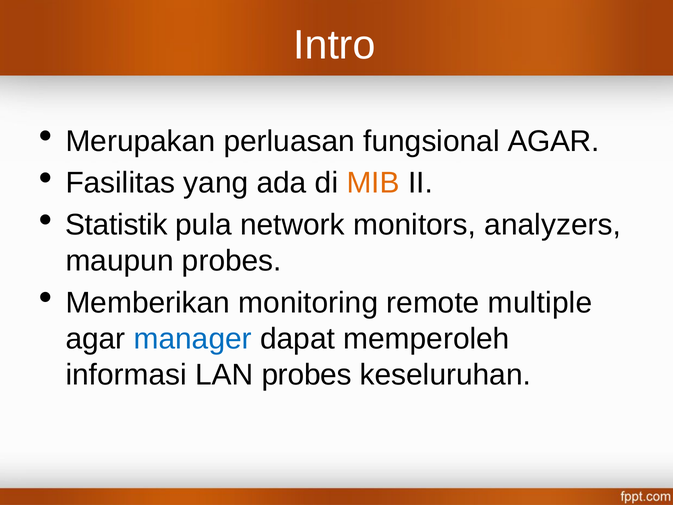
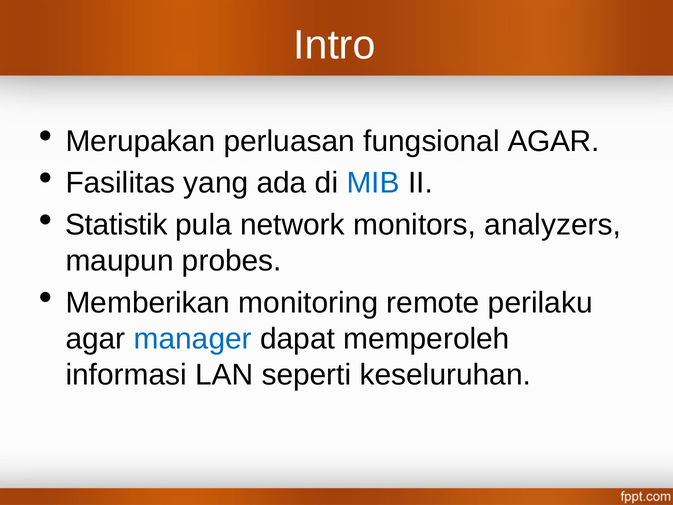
MIB colour: orange -> blue
multiple: multiple -> perilaku
LAN probes: probes -> seperti
